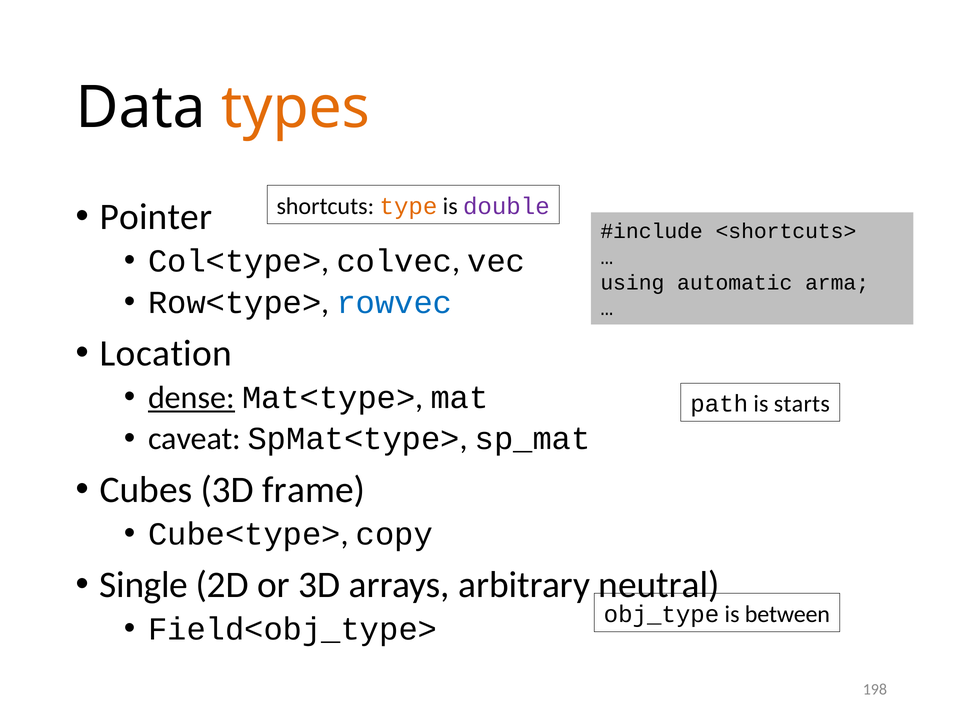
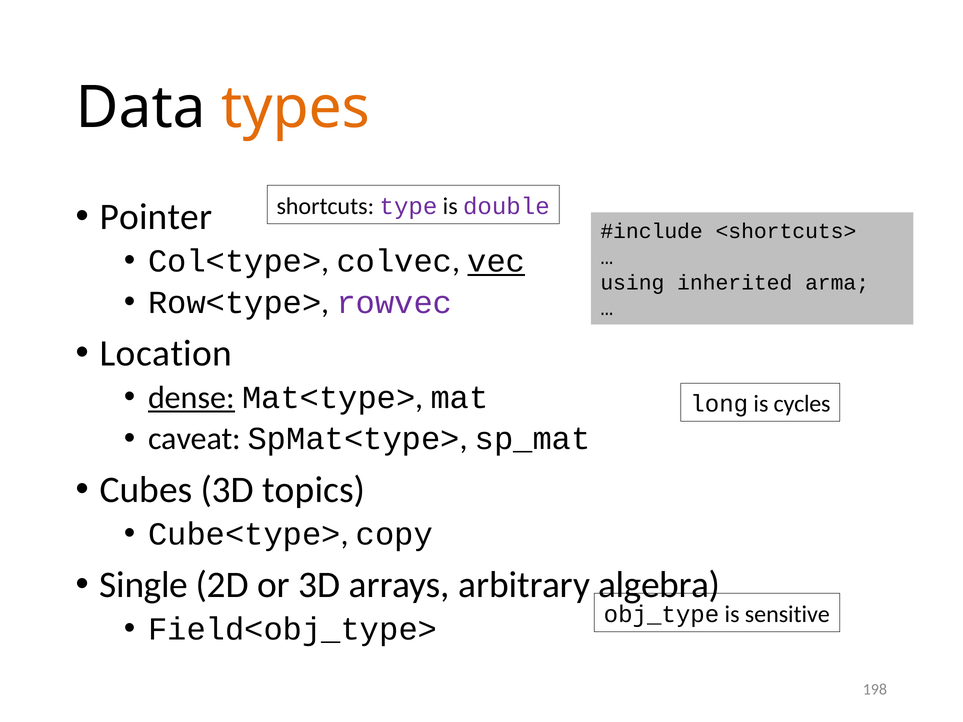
type colour: orange -> purple
vec underline: none -> present
automatic: automatic -> inherited
rowvec colour: blue -> purple
path: path -> long
starts: starts -> cycles
frame: frame -> topics
neutral: neutral -> algebra
between: between -> sensitive
